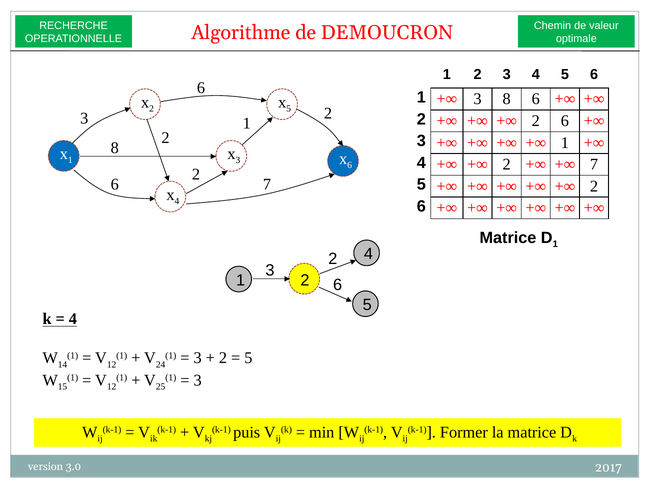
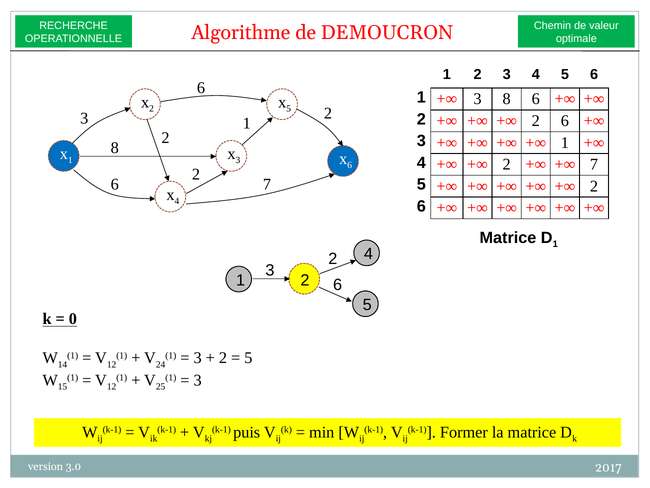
4 at (73, 319): 4 -> 0
